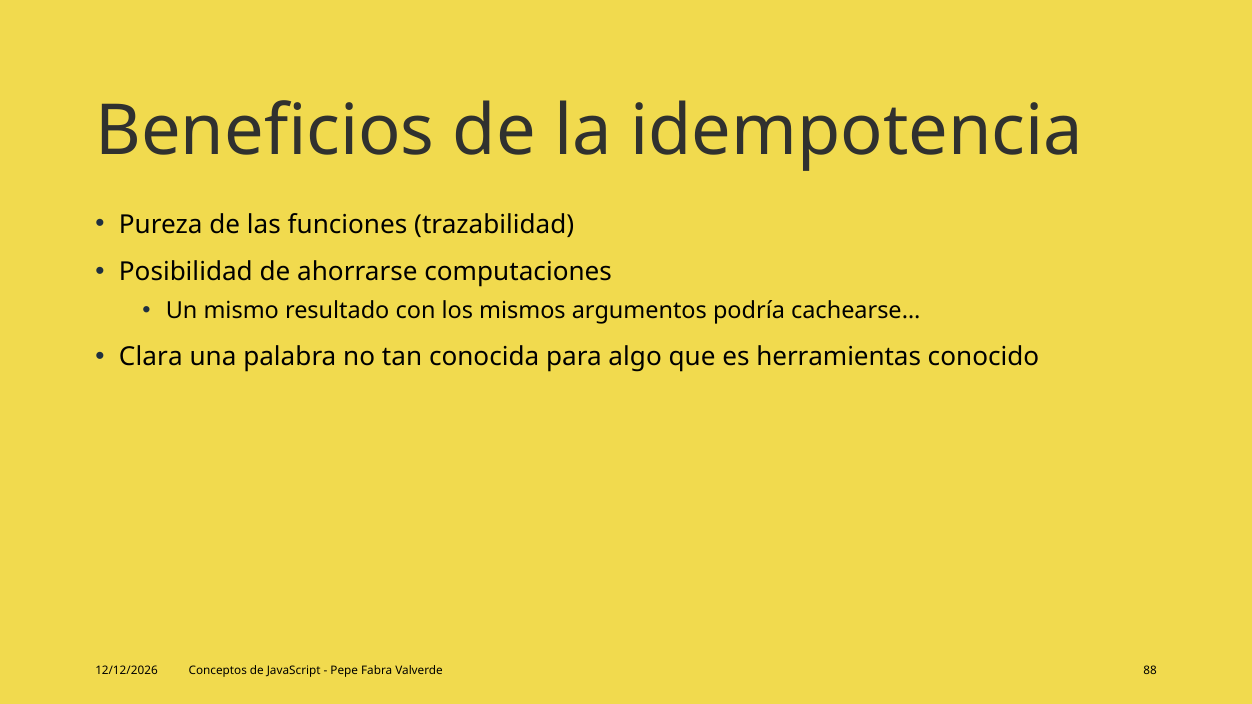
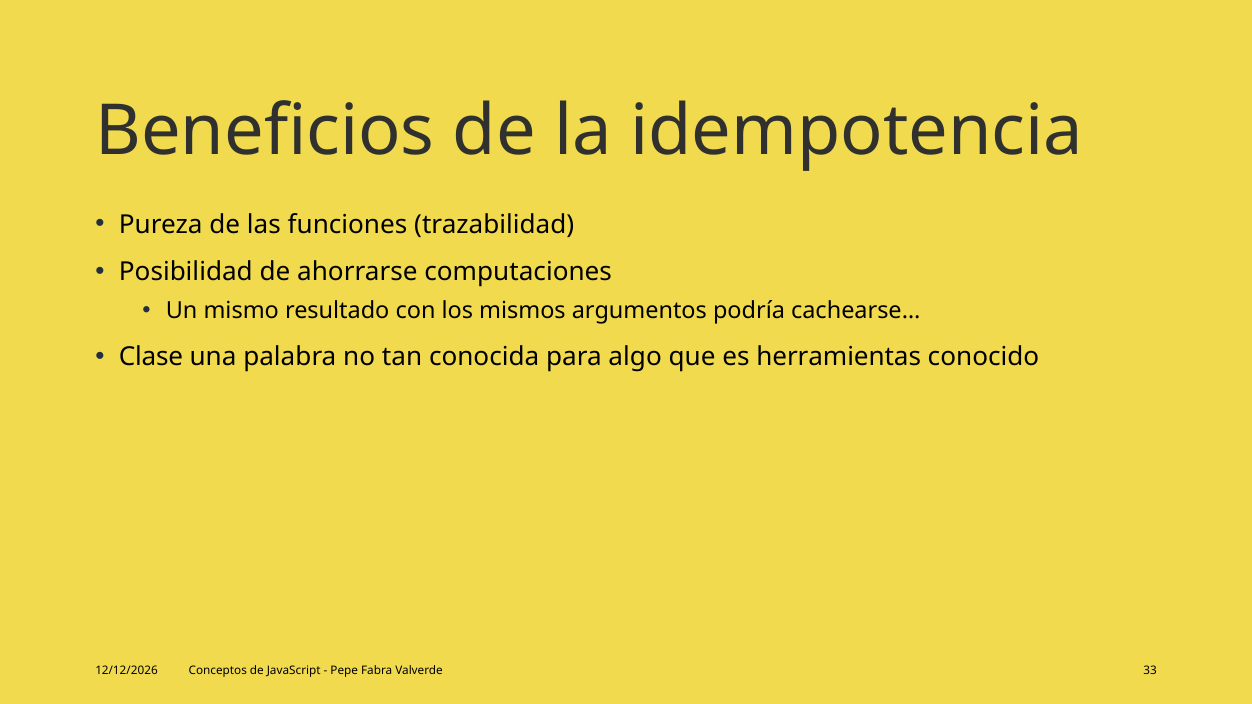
Clara: Clara -> Clase
88: 88 -> 33
